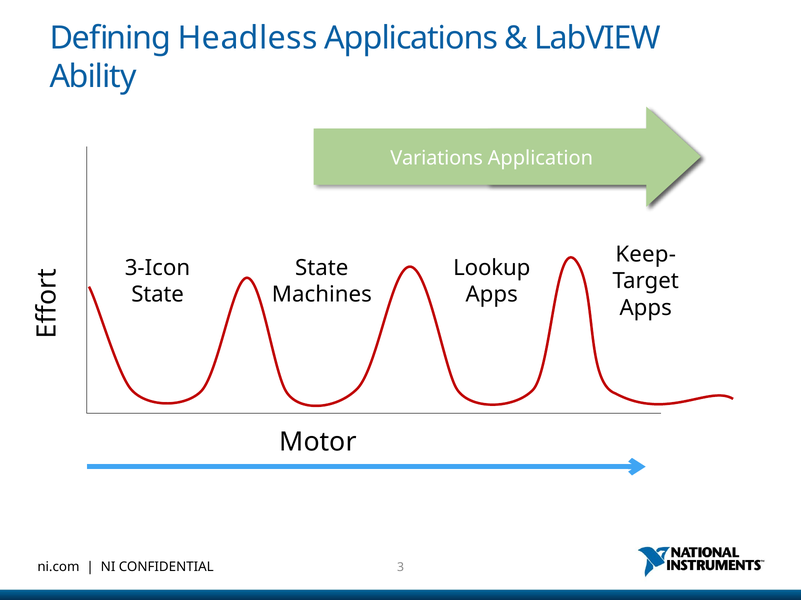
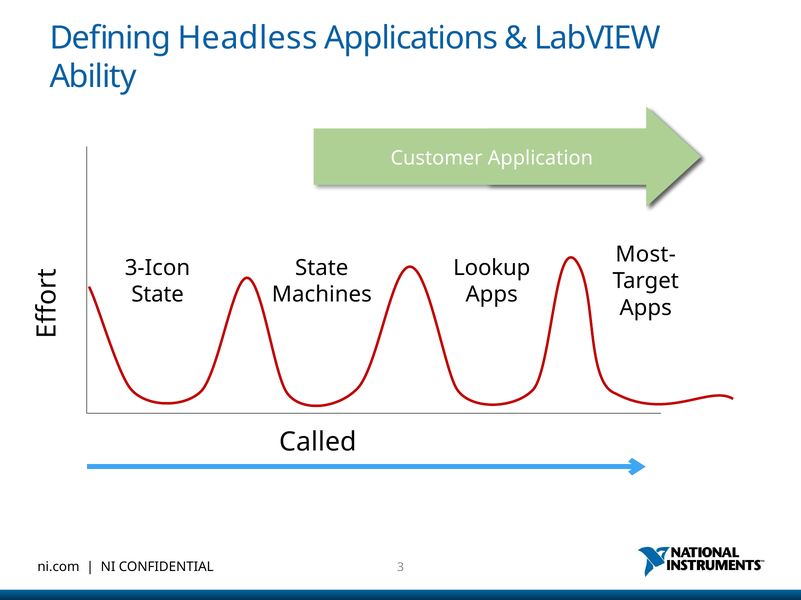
Variations: Variations -> Customer
Keep-: Keep- -> Most-
Motor: Motor -> Called
